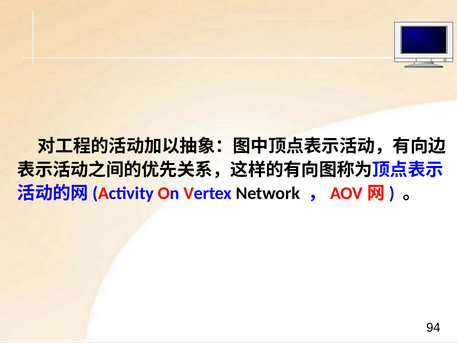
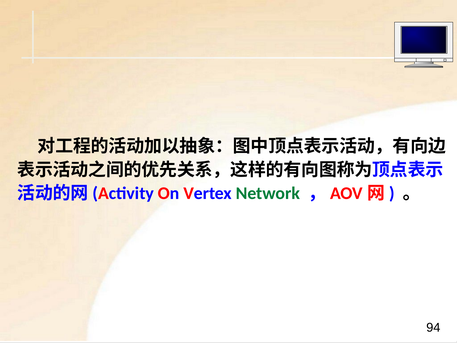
Network colour: black -> green
